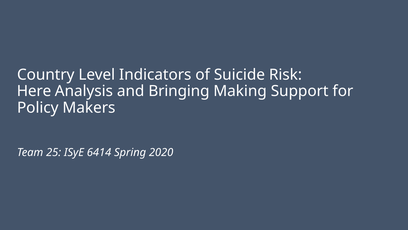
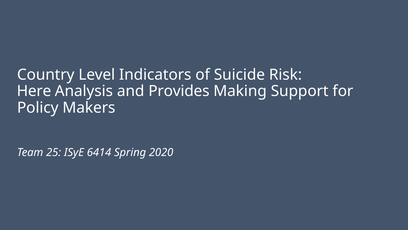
Bringing: Bringing -> Provides
